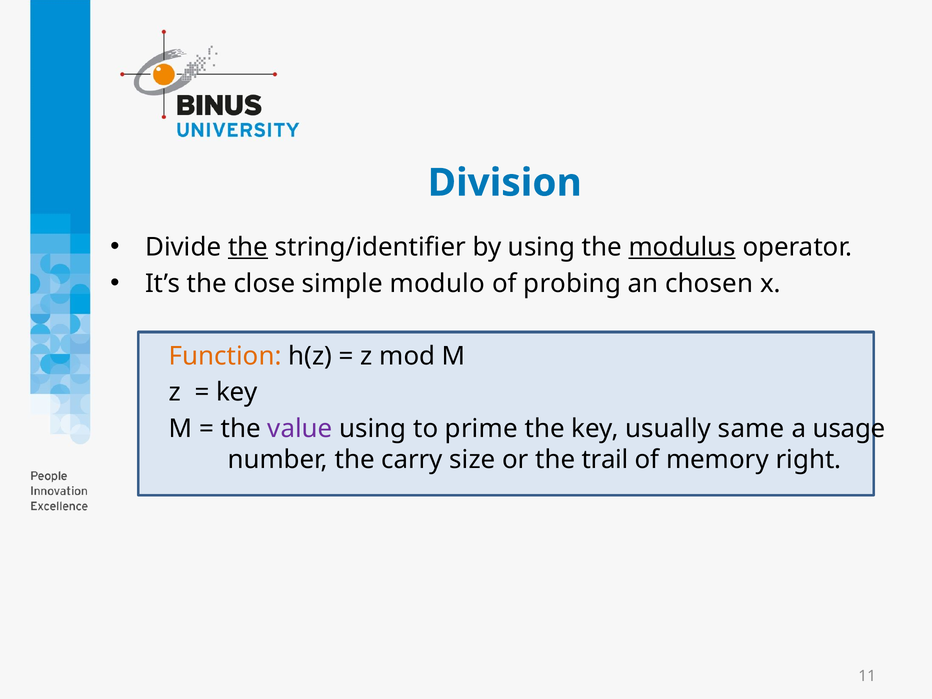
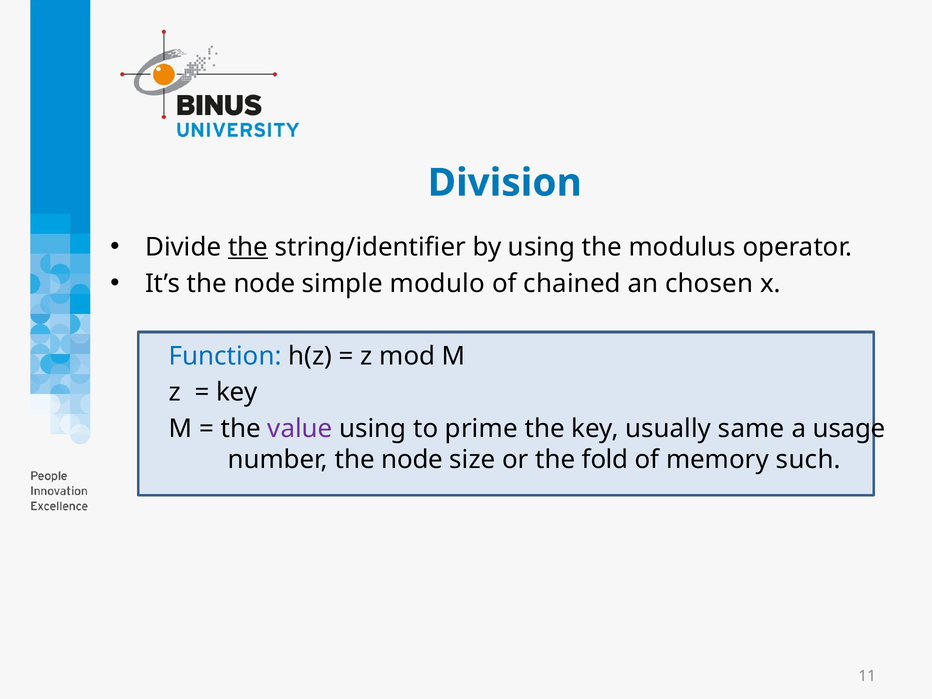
modulus underline: present -> none
It’s the close: close -> node
probing: probing -> chained
Function colour: orange -> blue
number the carry: carry -> node
trail: trail -> fold
right: right -> such
